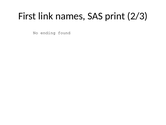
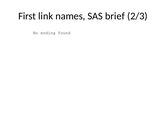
print: print -> brief
